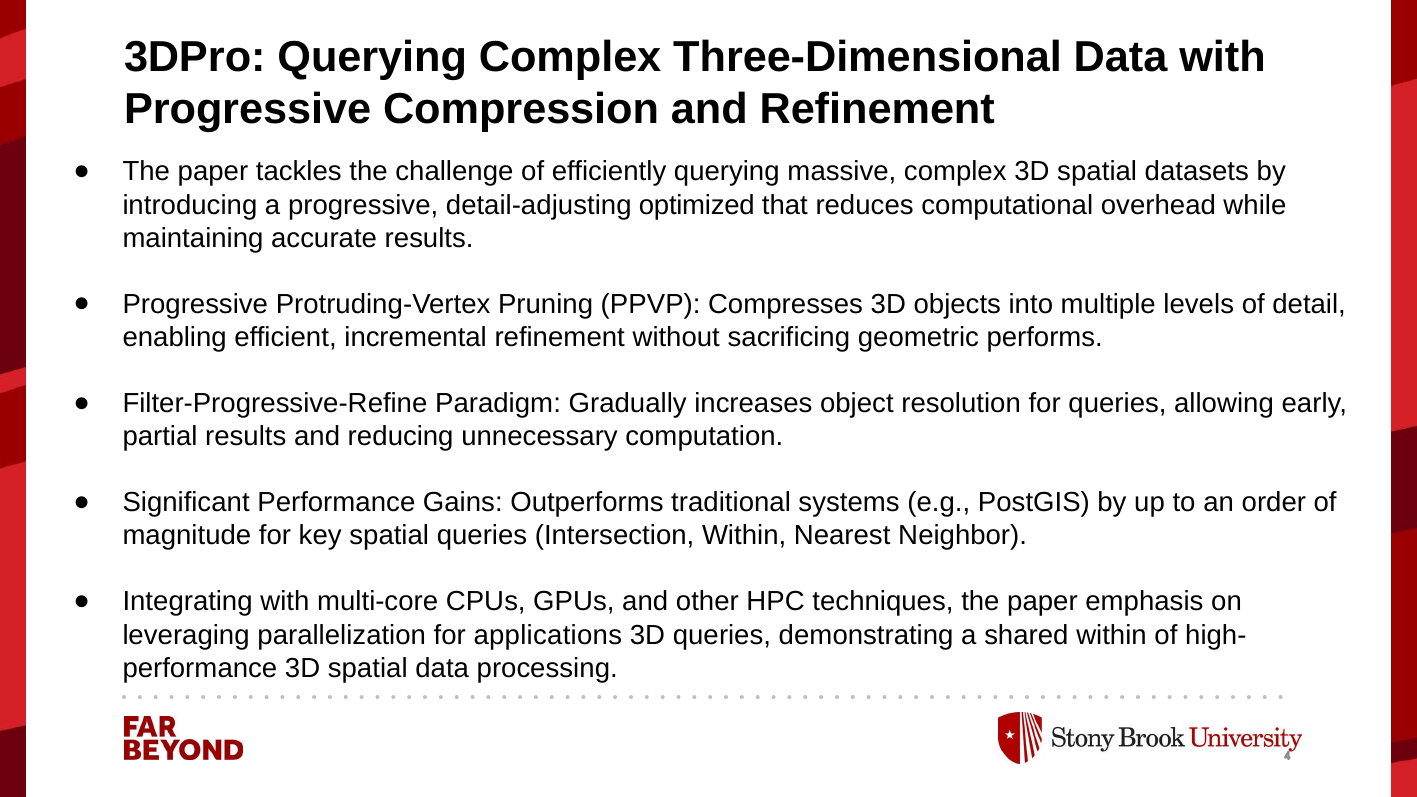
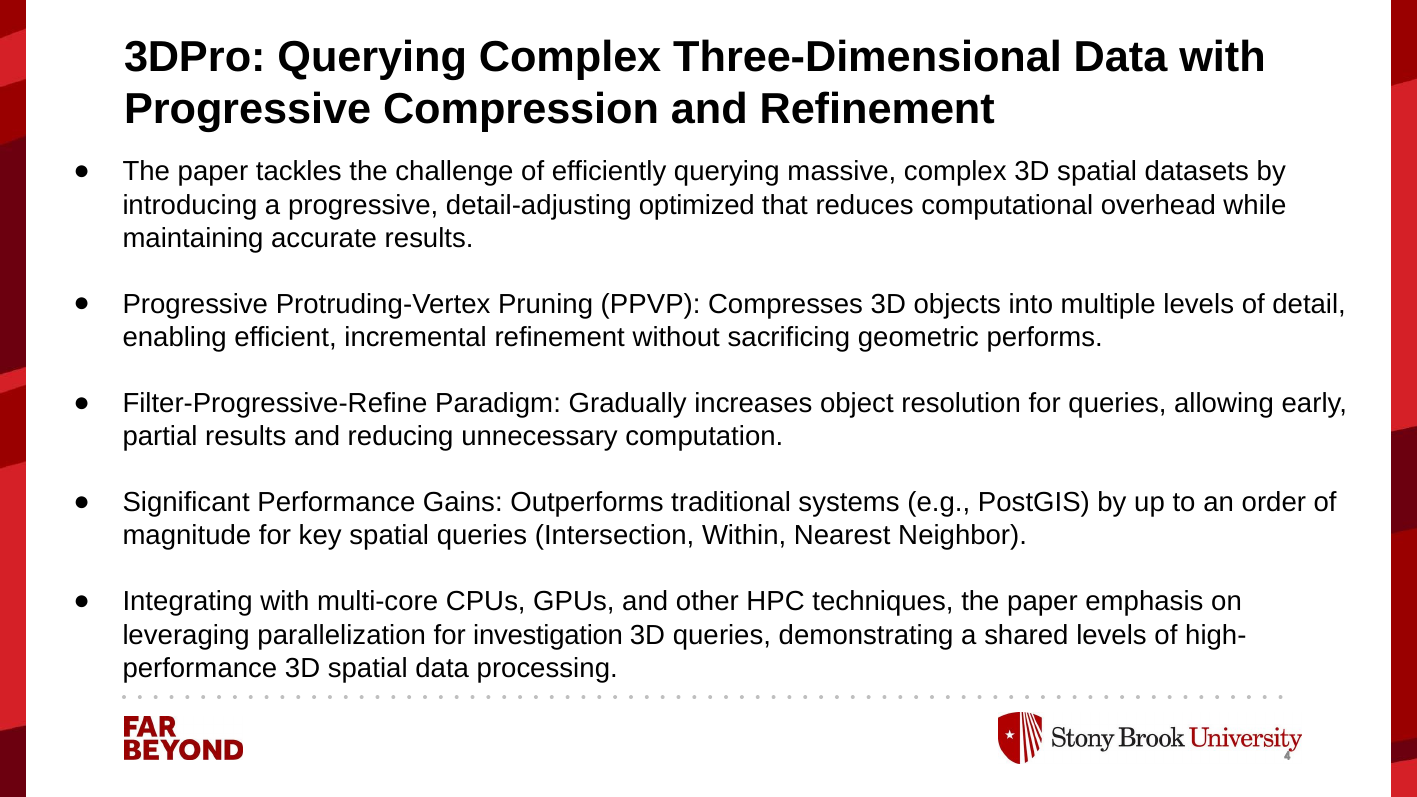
applications: applications -> investigation
shared within: within -> levels
